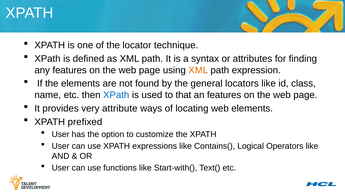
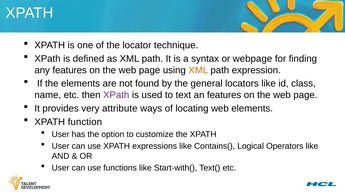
attributes: attributes -> webpage
XPath at (116, 95) colour: blue -> purple
that: that -> text
prefixed: prefixed -> function
